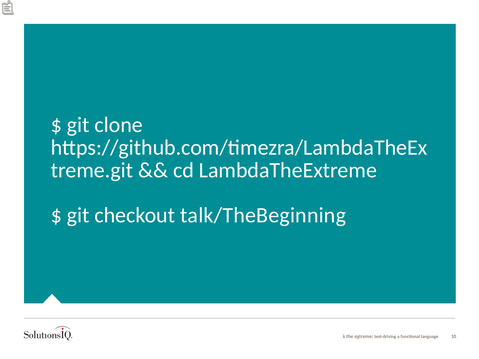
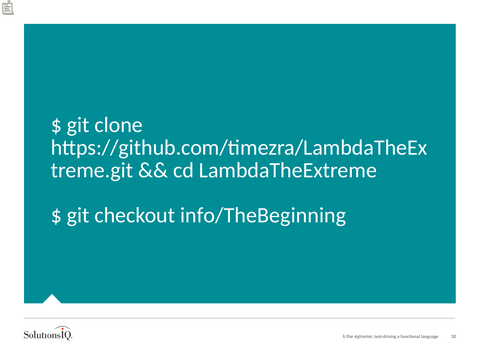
talk/TheBeginning: talk/TheBeginning -> info/TheBeginning
